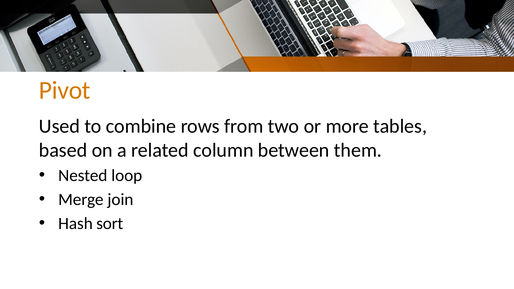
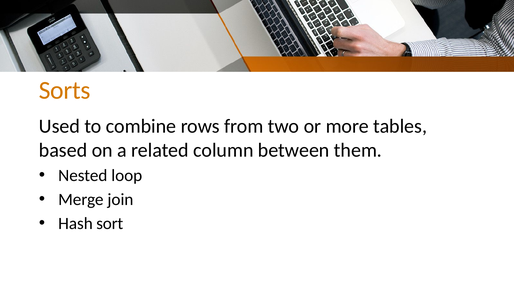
Pivot: Pivot -> Sorts
